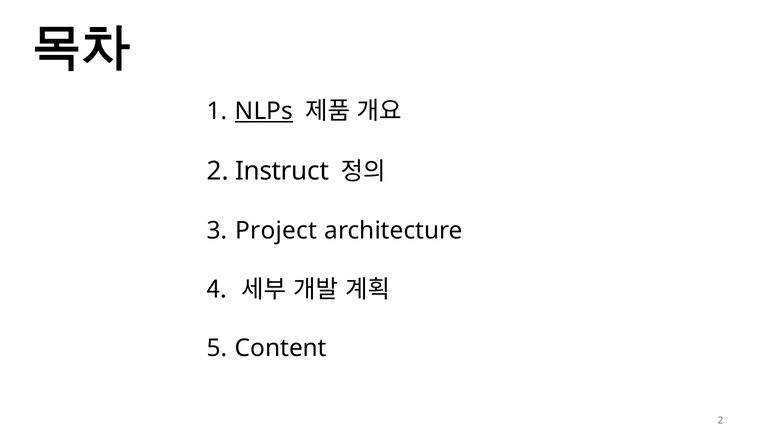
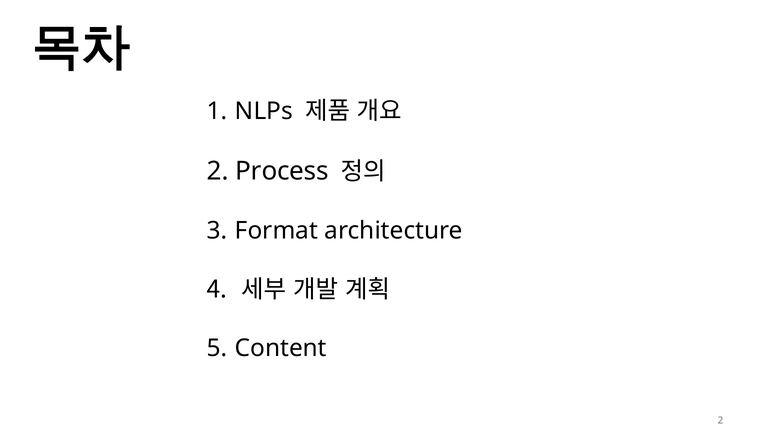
NLPs underline: present -> none
Instruct: Instruct -> Process
Project: Project -> Format
